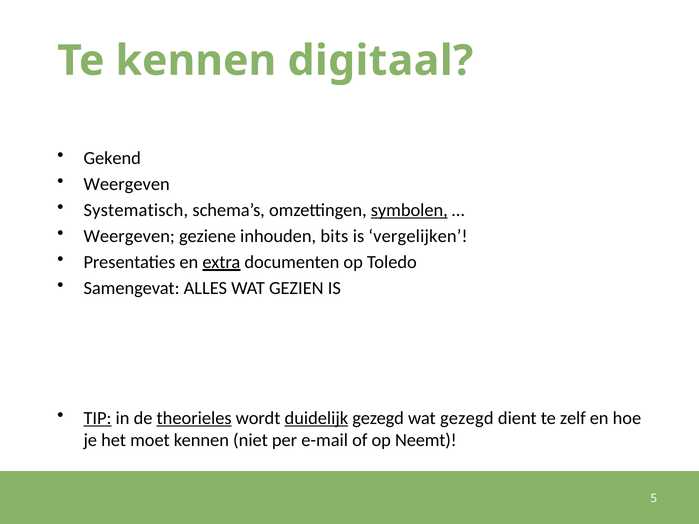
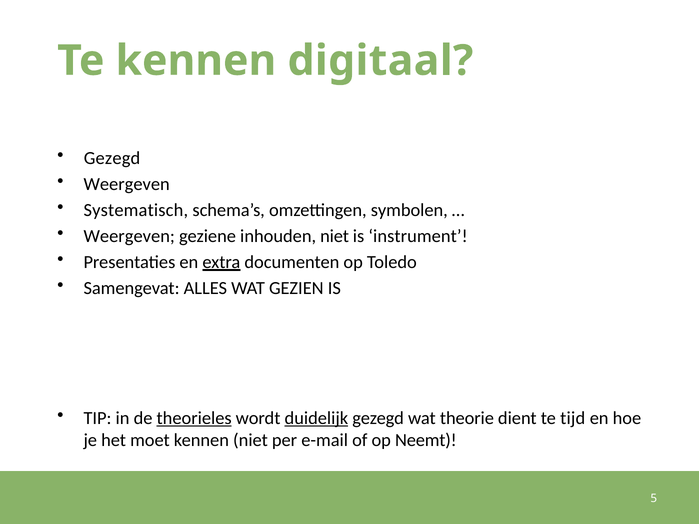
Gekend at (112, 158): Gekend -> Gezegd
symbolen underline: present -> none
inhouden bits: bits -> niet
vergelijken: vergelijken -> instrument
TIP underline: present -> none
wat gezegd: gezegd -> theorie
zelf: zelf -> tijd
